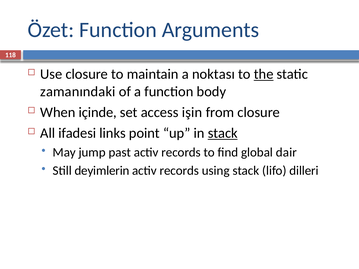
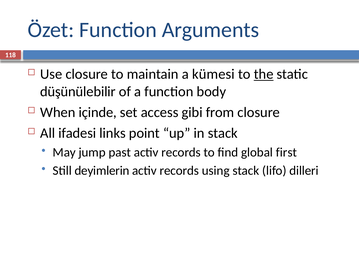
noktası: noktası -> kümesi
zamanındaki: zamanındaki -> düşünülebilir
işin: işin -> gibi
stack at (223, 133) underline: present -> none
dair: dair -> first
